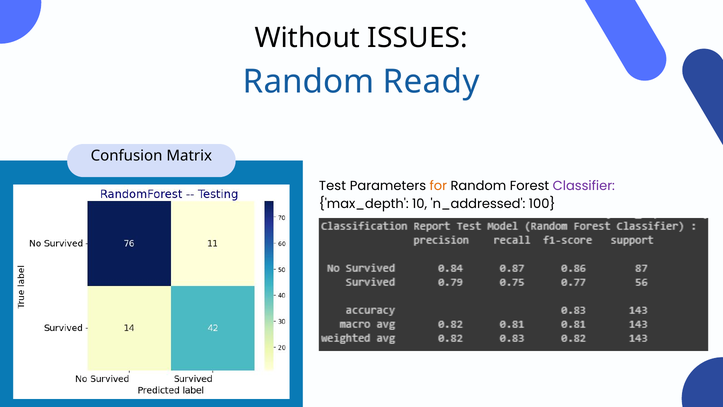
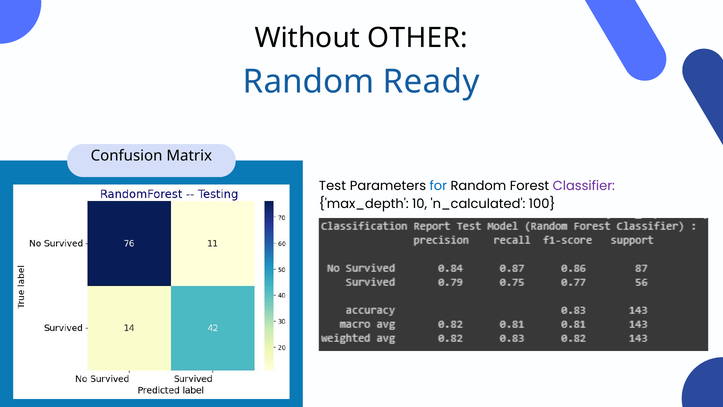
ISSUES: ISSUES -> OTHER
for colour: orange -> blue
n_addressed: n_addressed -> n_calculated
